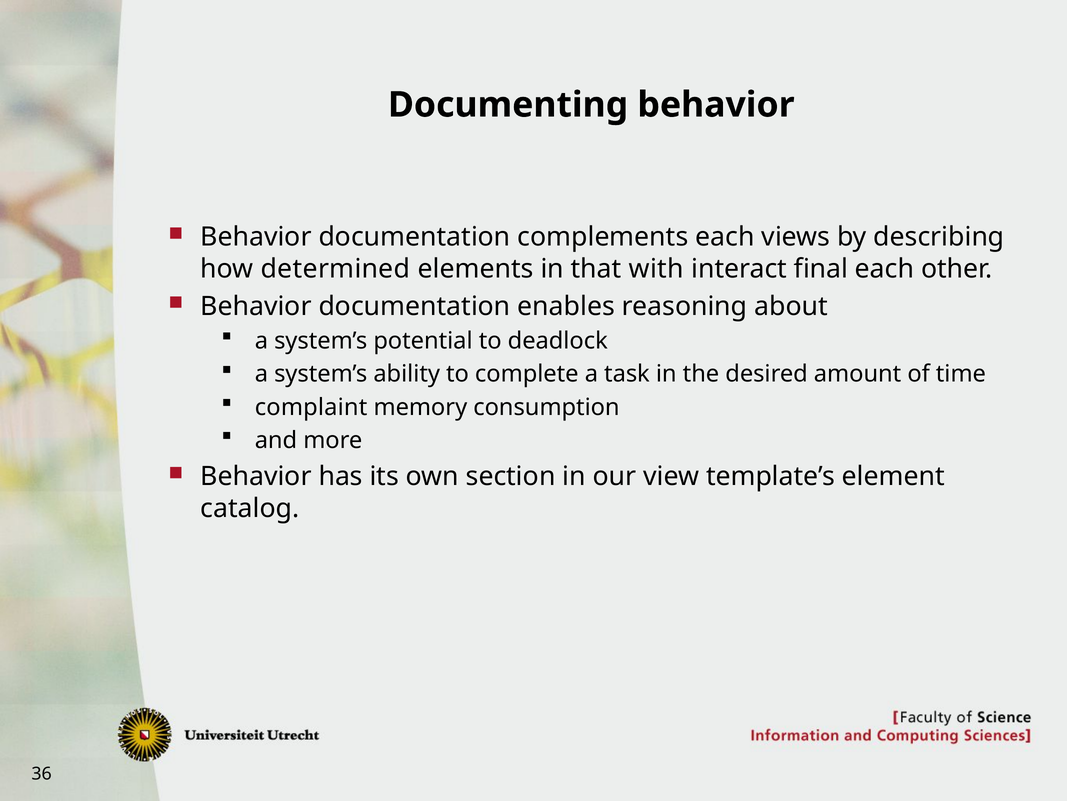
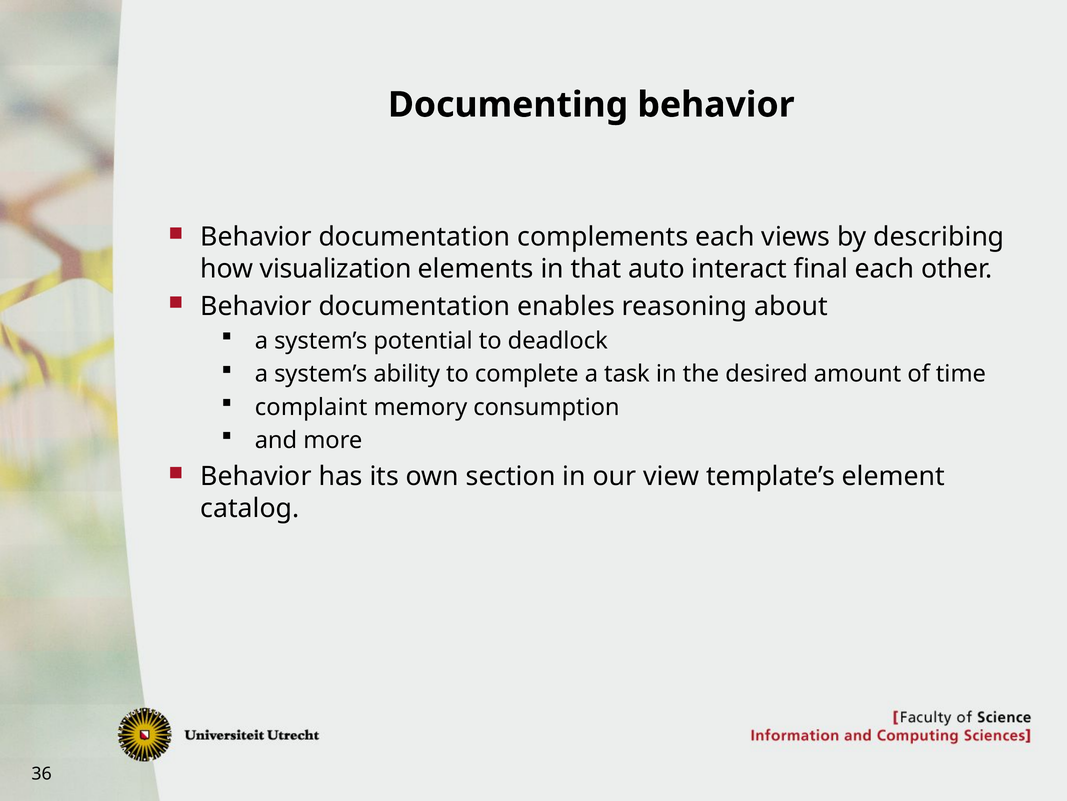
determined: determined -> visualization
with: with -> auto
